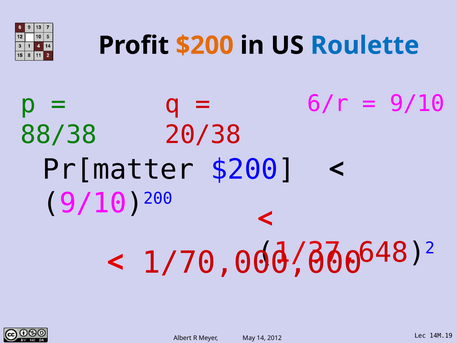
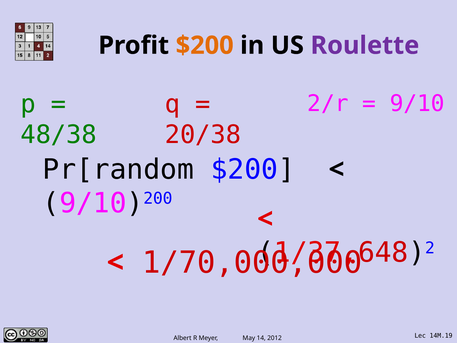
Roulette colour: blue -> purple
6/r: 6/r -> 2/r
88/38: 88/38 -> 48/38
Pr[matter: Pr[matter -> Pr[random
